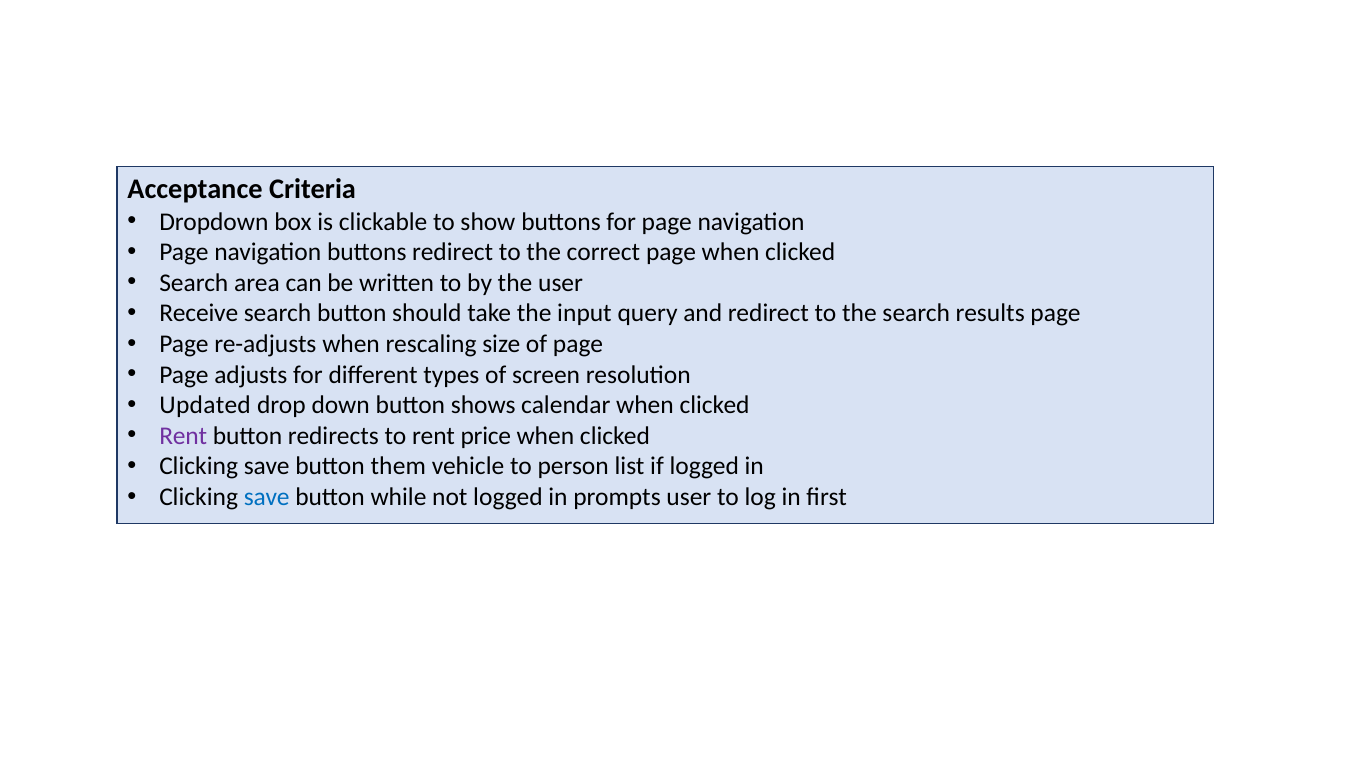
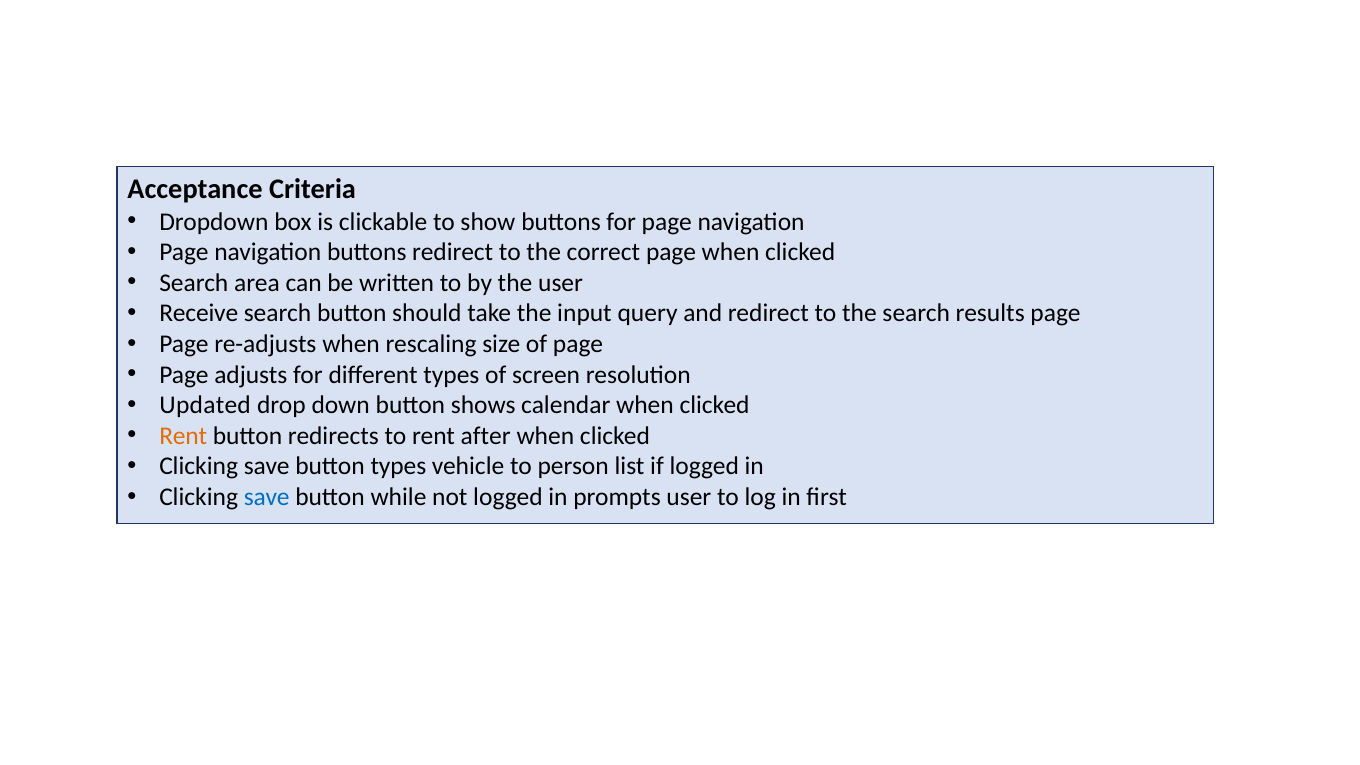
Rent at (183, 436) colour: purple -> orange
price: price -> after
button them: them -> types
